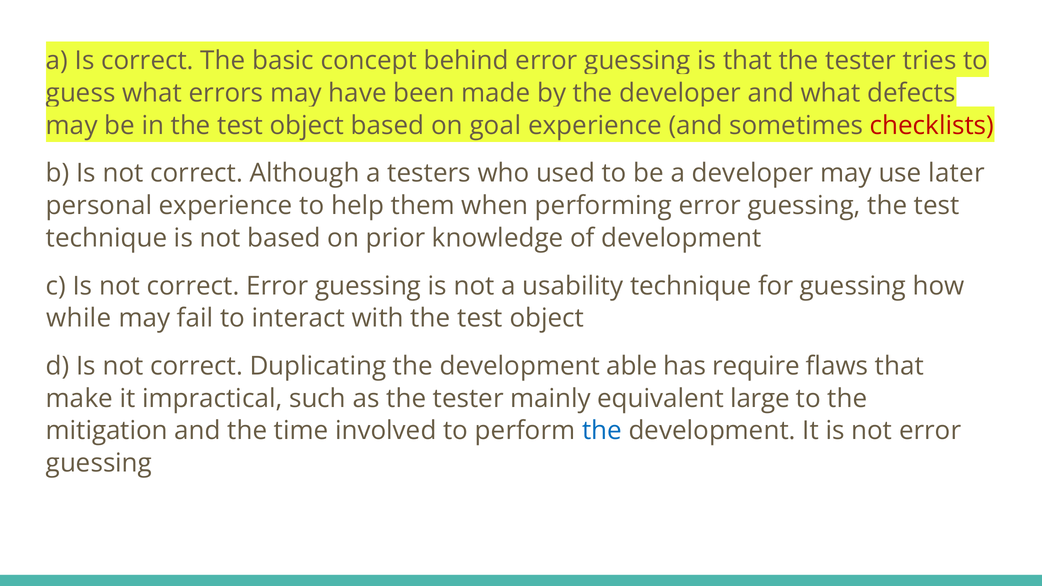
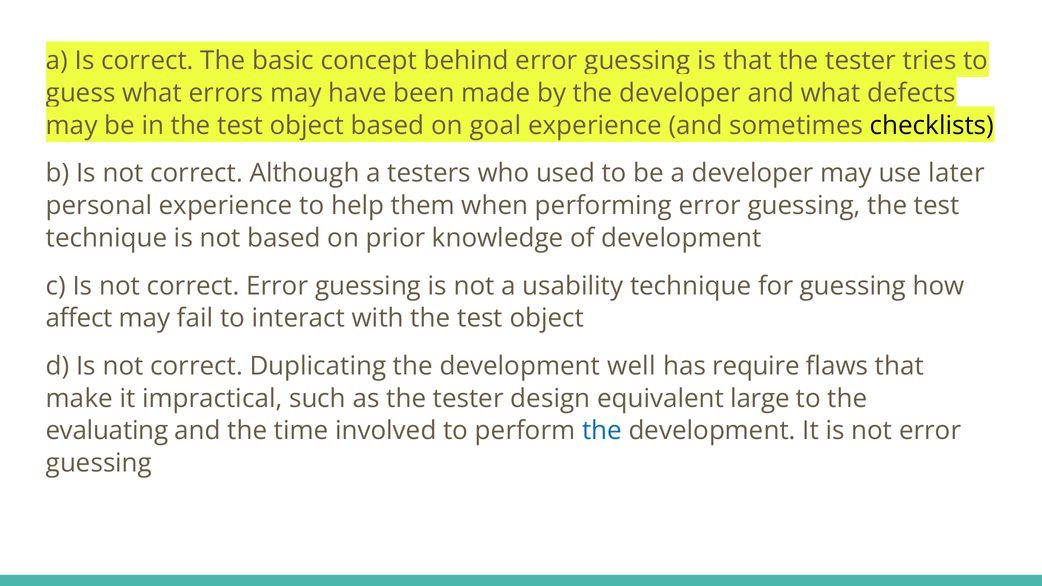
checklists colour: red -> black
while: while -> affect
able: able -> well
mainly: mainly -> design
mitigation: mitigation -> evaluating
